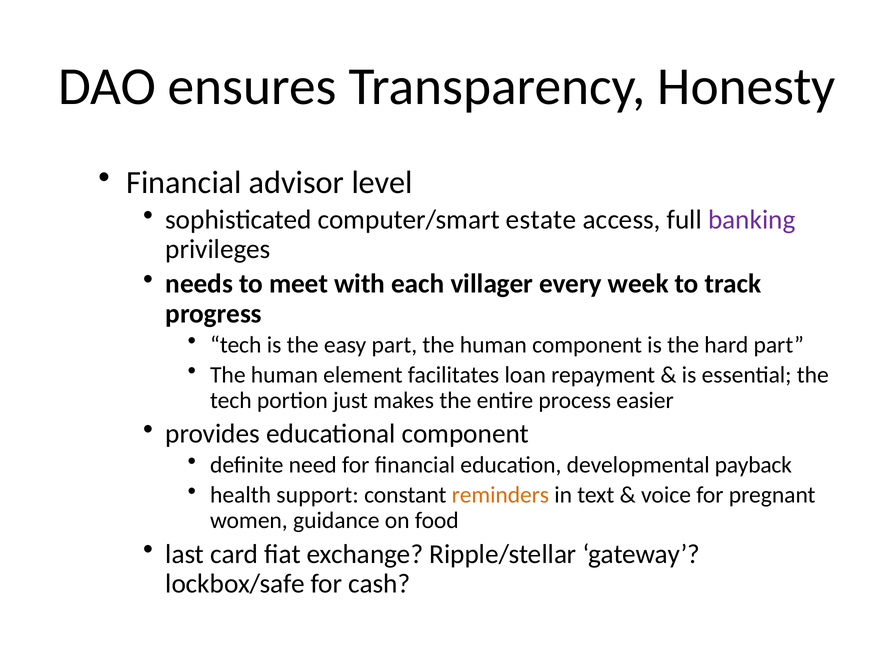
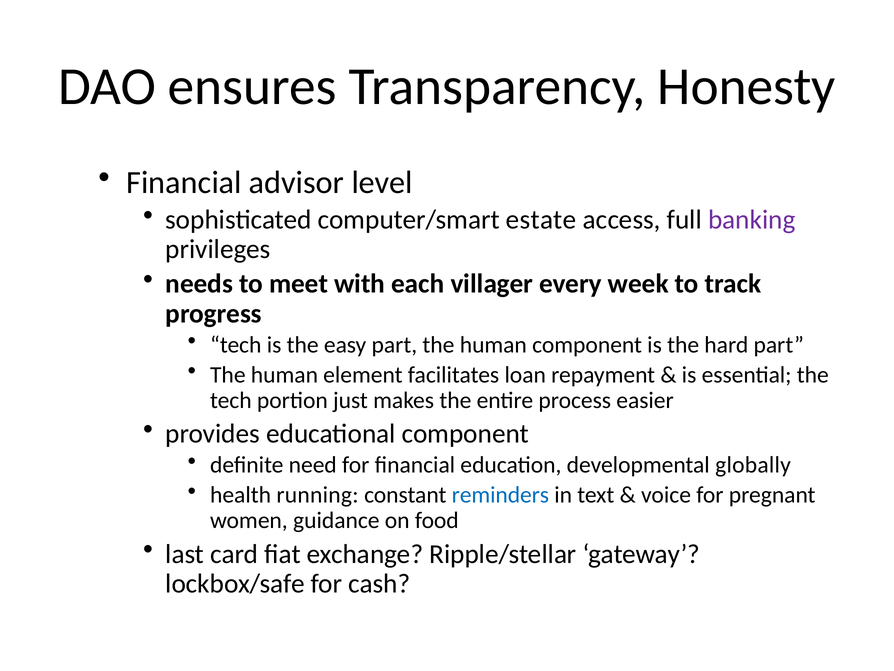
payback: payback -> globally
support: support -> running
reminders colour: orange -> blue
